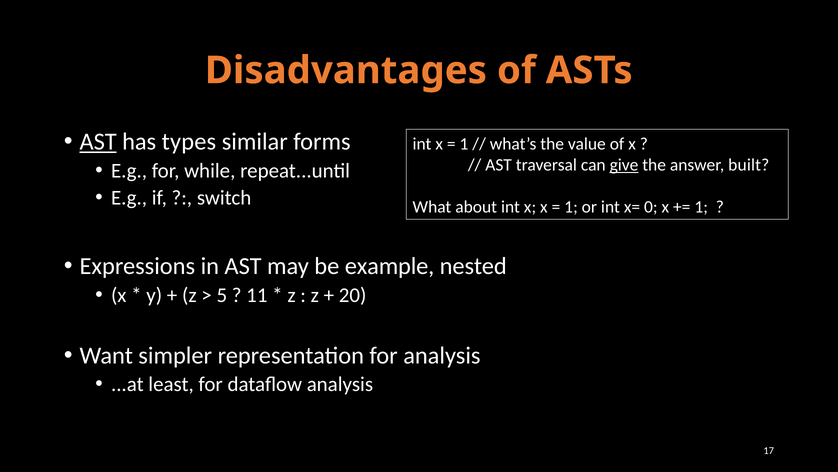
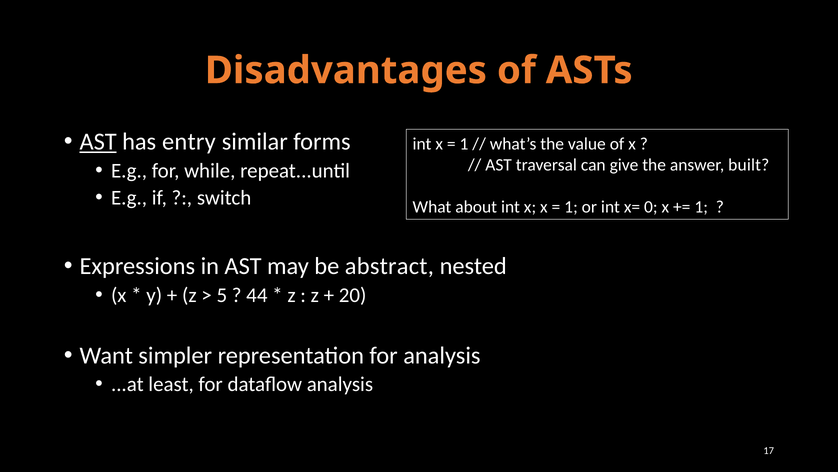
types: types -> entry
give underline: present -> none
example: example -> abstract
11: 11 -> 44
